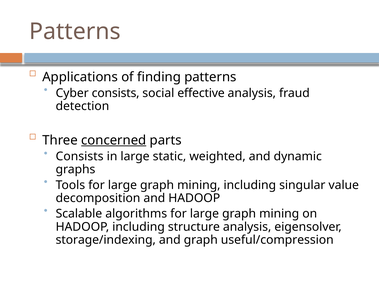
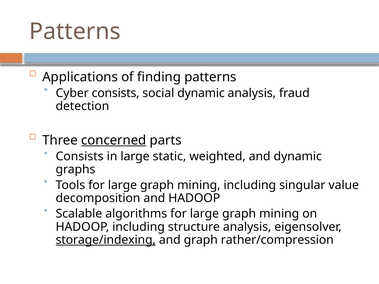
social effective: effective -> dynamic
storage/indexing underline: none -> present
useful/compression: useful/compression -> rather/compression
